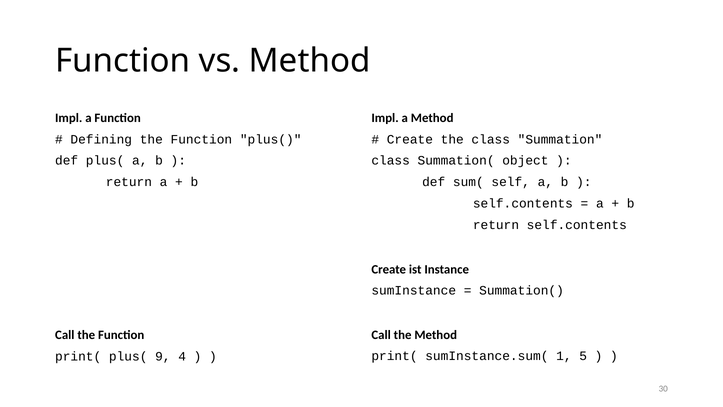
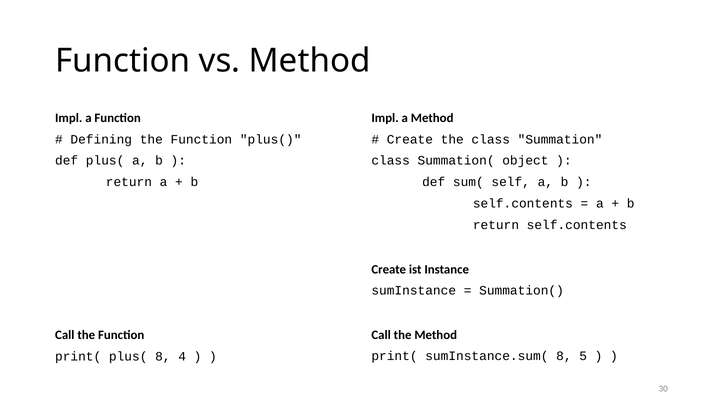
sumInstance.sum( 1: 1 -> 8
plus( 9: 9 -> 8
